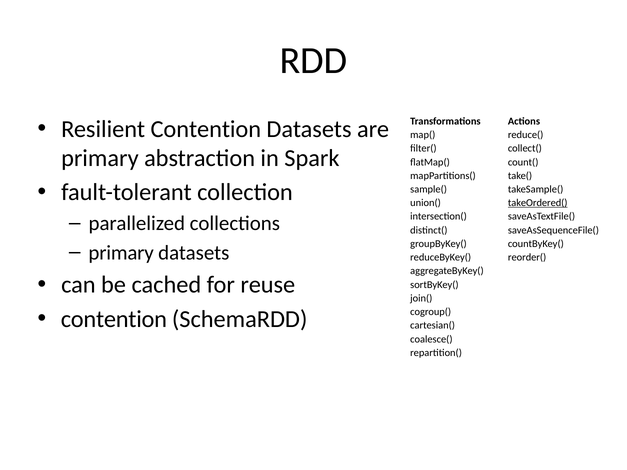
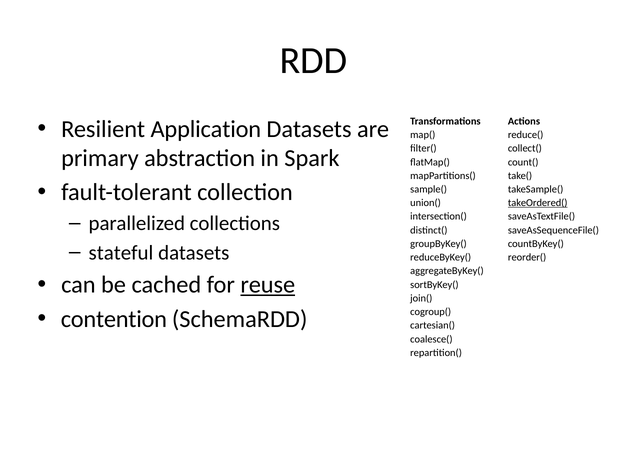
Resilient Contention: Contention -> Application
primary at (121, 253): primary -> stateful
reuse underline: none -> present
